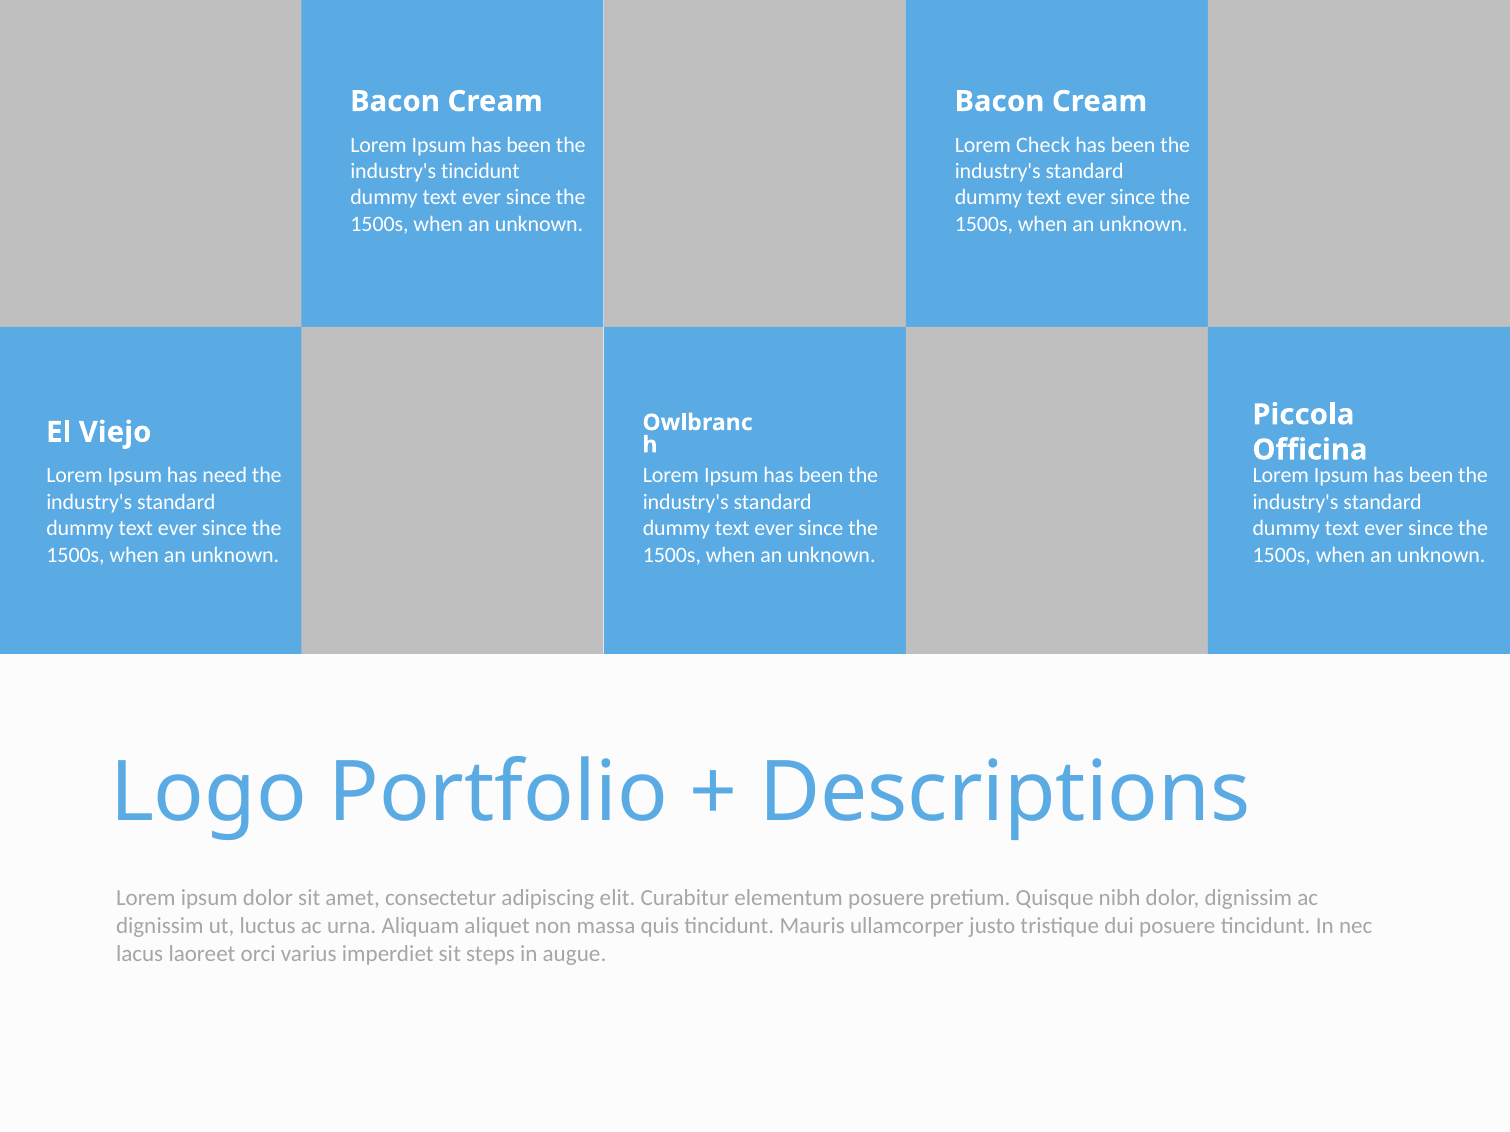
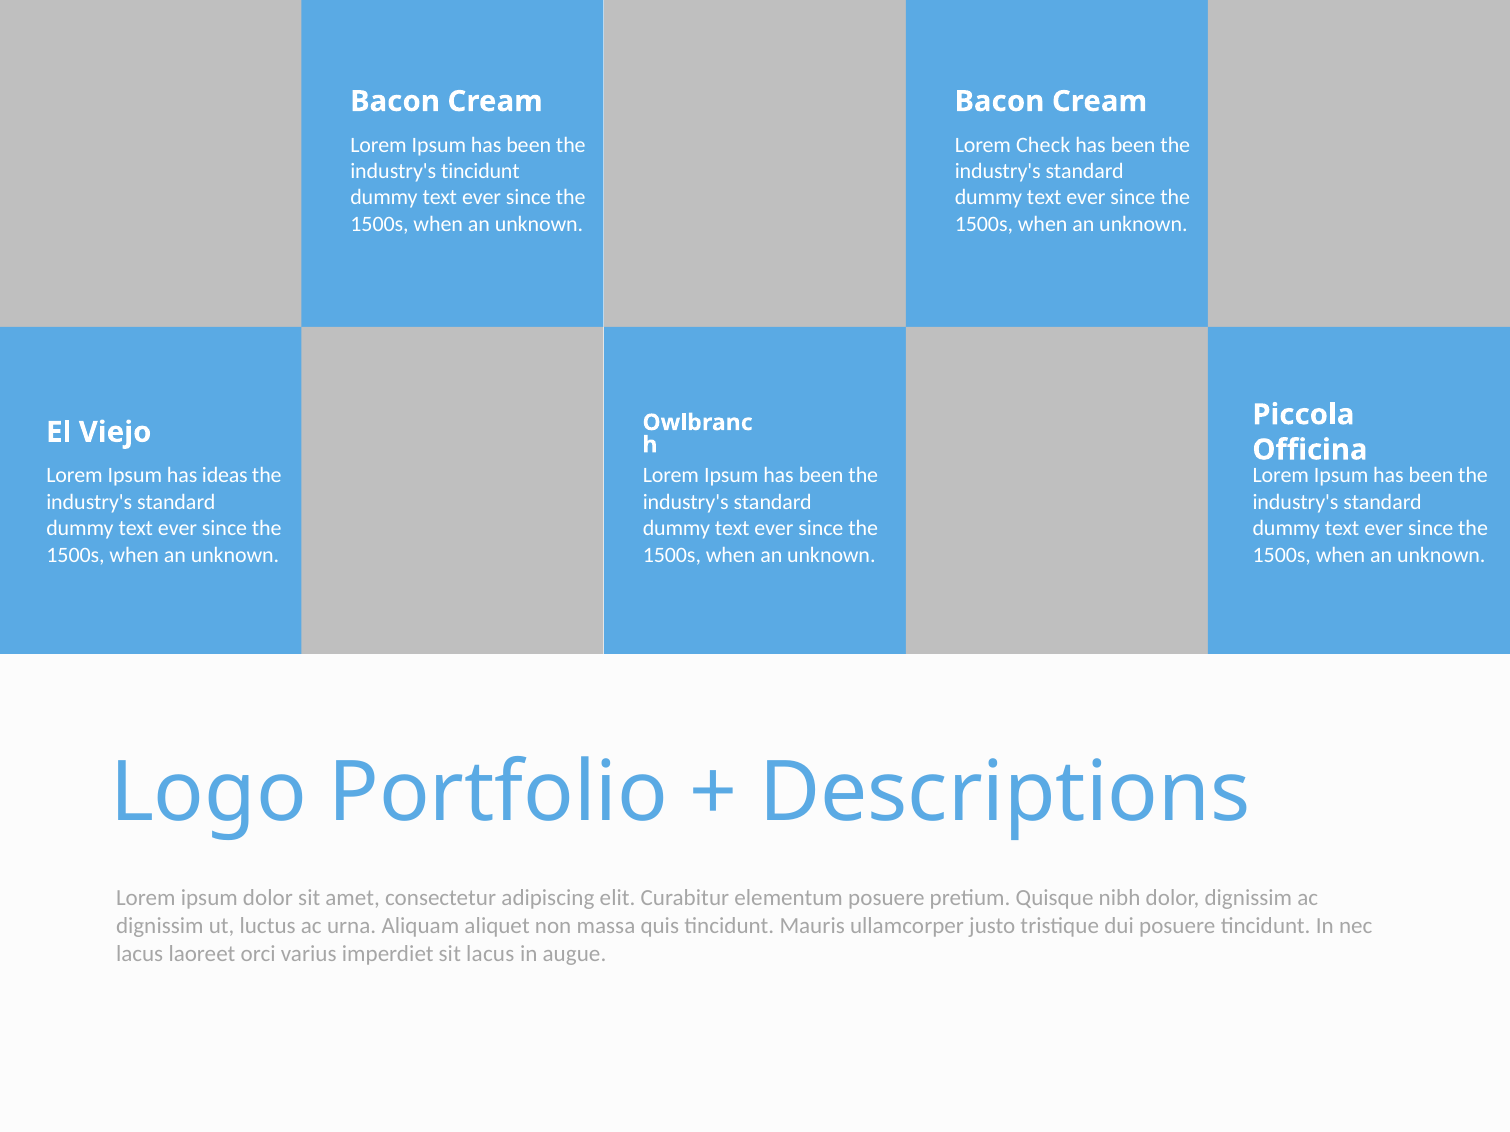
need: need -> ideas
sit steps: steps -> lacus
